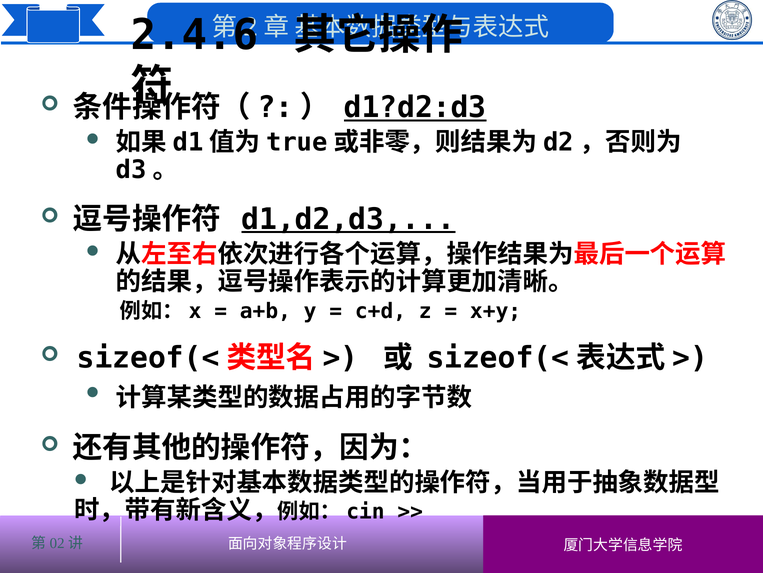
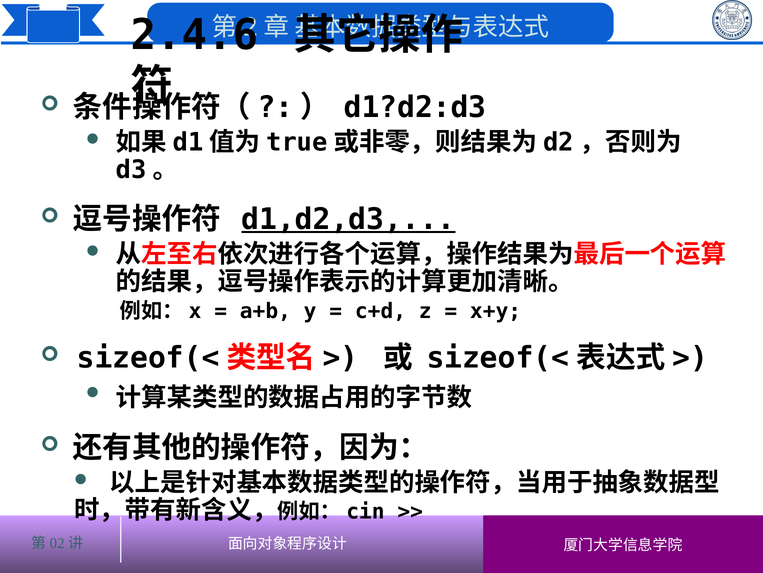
d1?d2:d3 underline: present -> none
